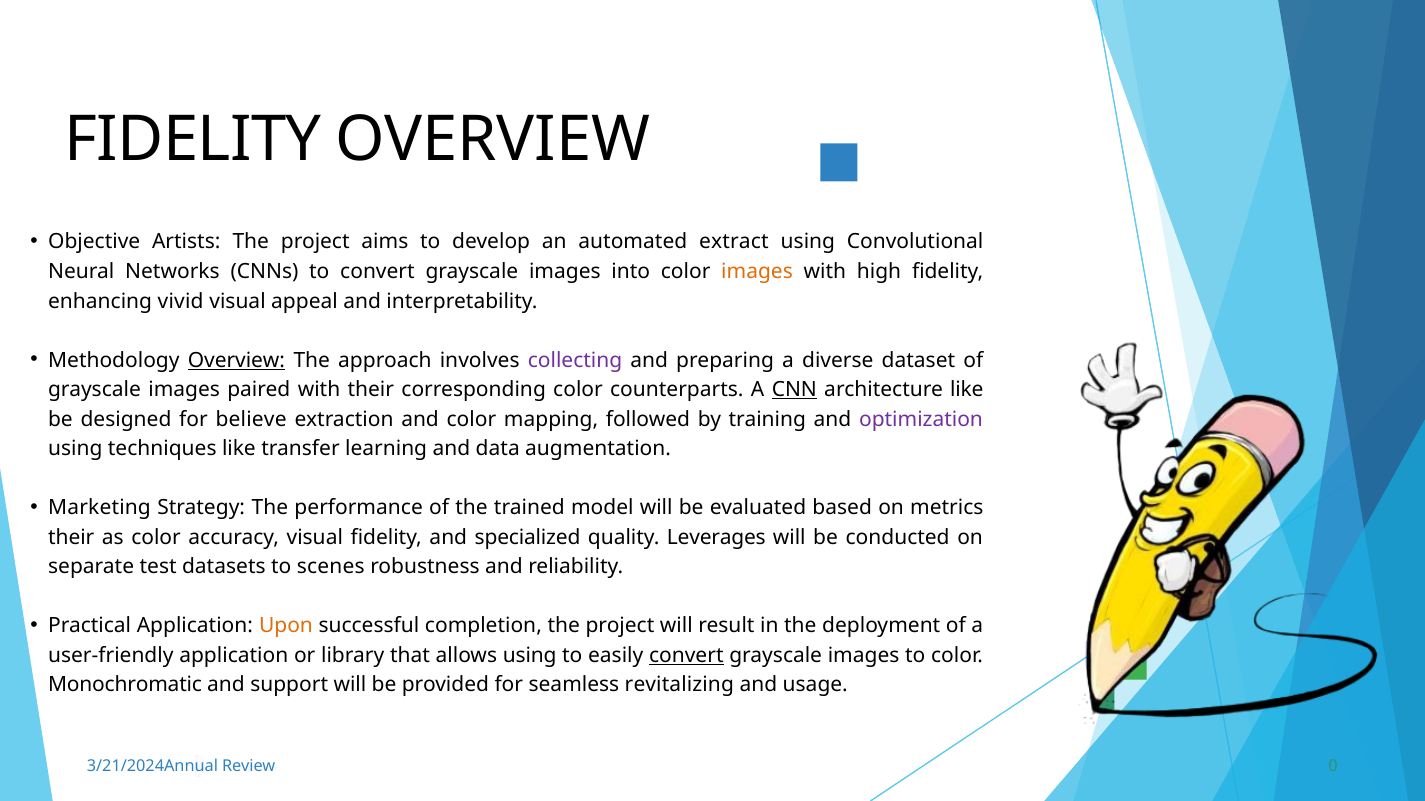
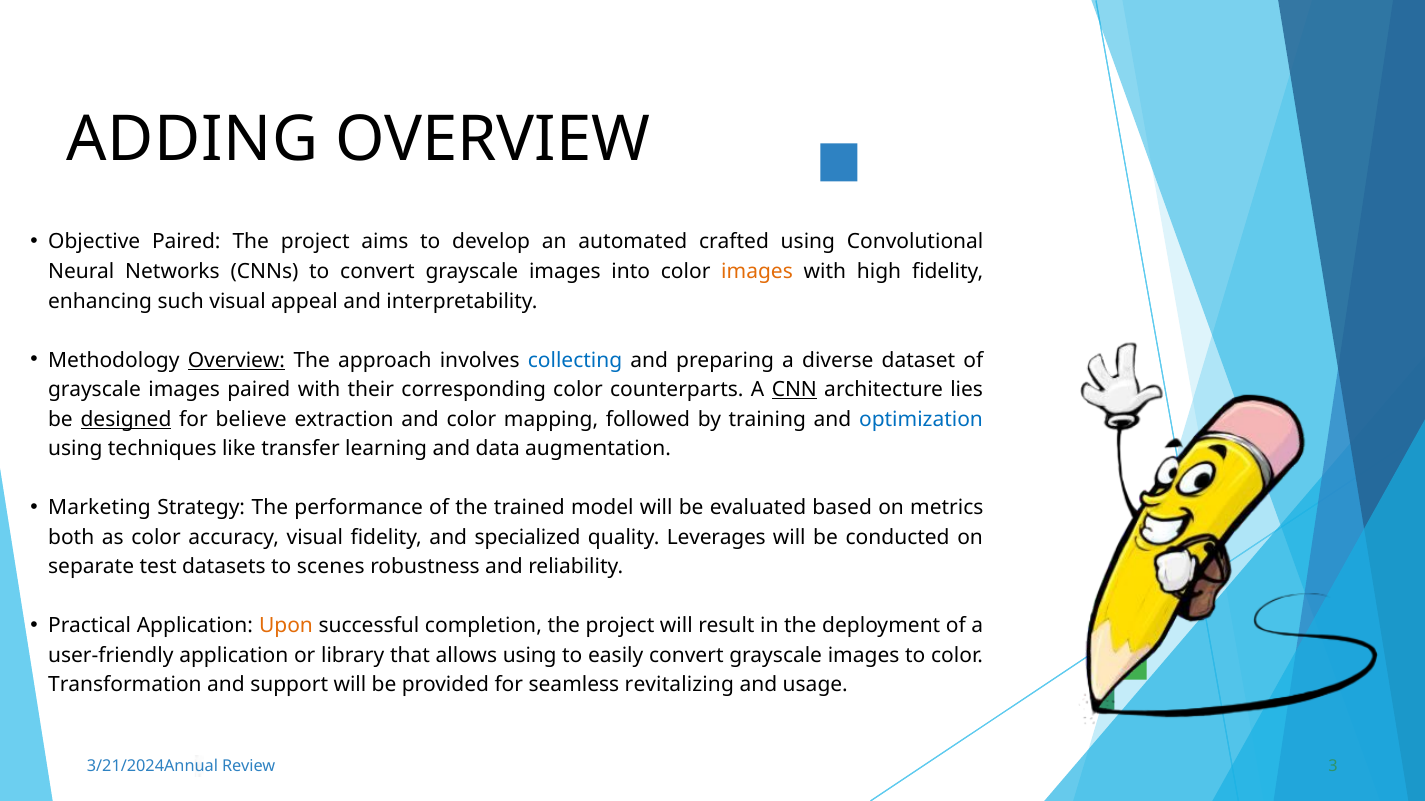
FIDELITY at (193, 140): FIDELITY -> ADDING
Objective Artists: Artists -> Paired
extract: extract -> crafted
vivid: vivid -> such
collecting colour: purple -> blue
architecture like: like -> lies
designed underline: none -> present
optimization colour: purple -> blue
their at (71, 538): their -> both
convert at (686, 656) underline: present -> none
Monochromatic: Monochromatic -> Transformation
0: 0 -> 3
